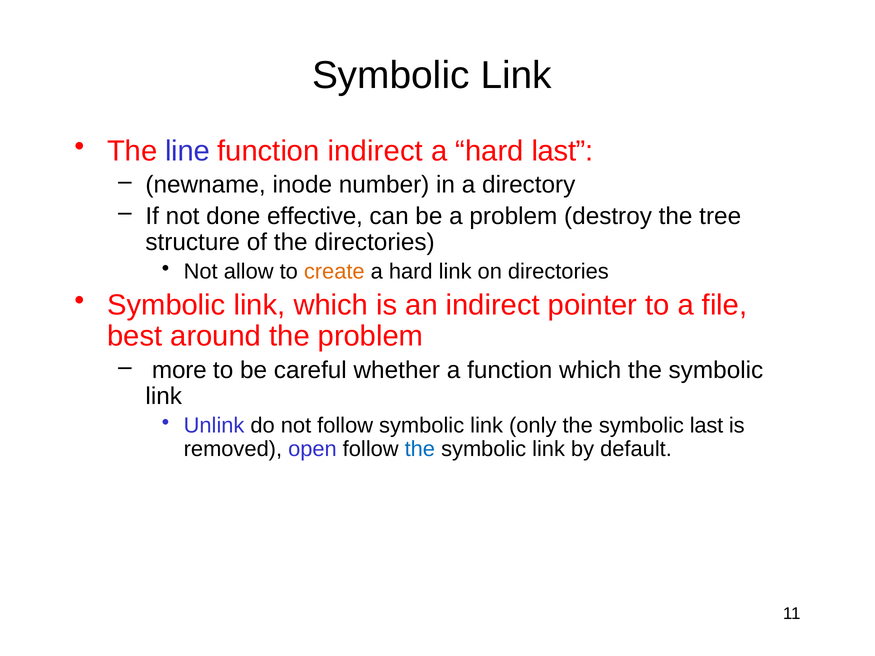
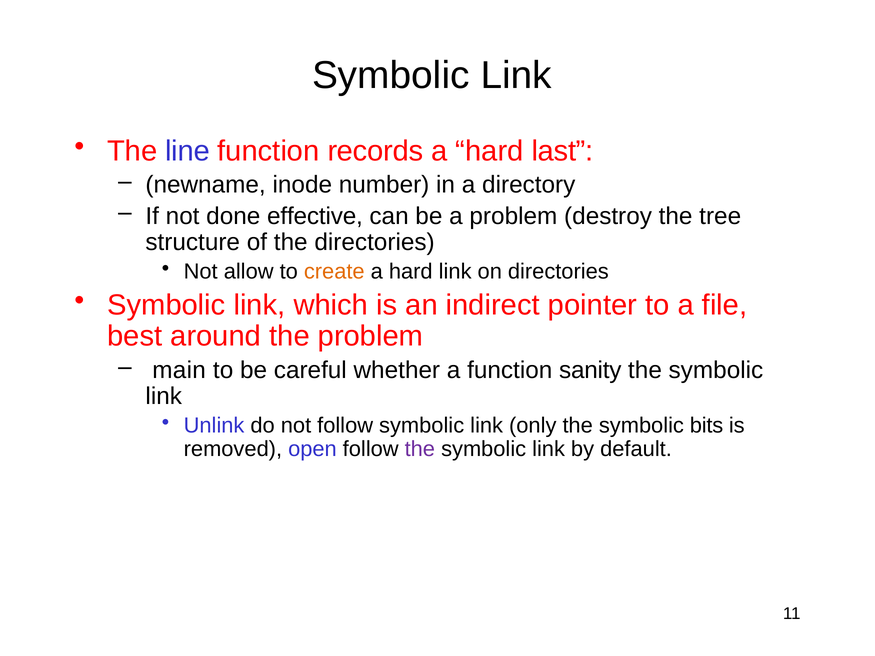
function indirect: indirect -> records
more: more -> main
function which: which -> sanity
symbolic last: last -> bits
the at (420, 449) colour: blue -> purple
